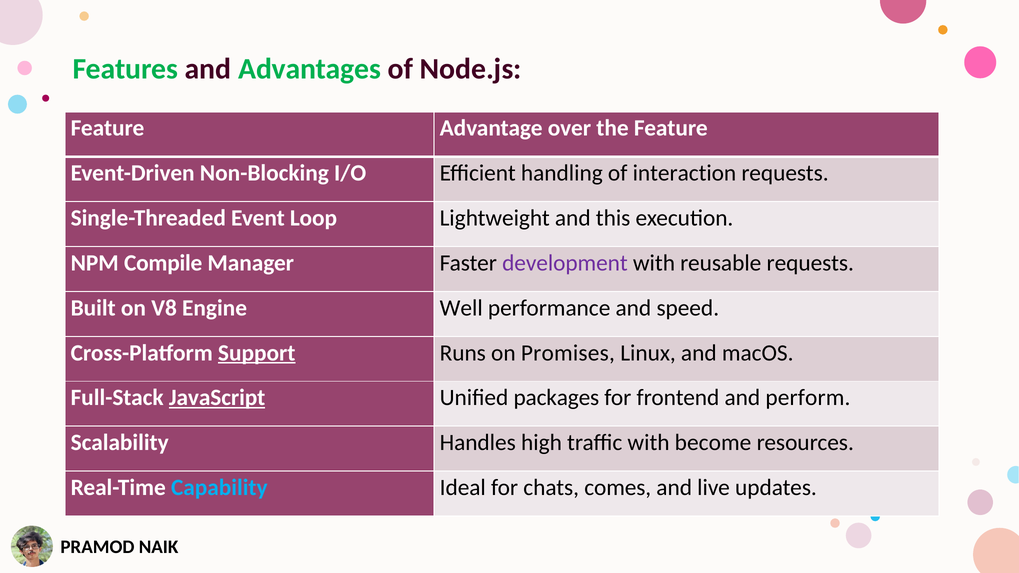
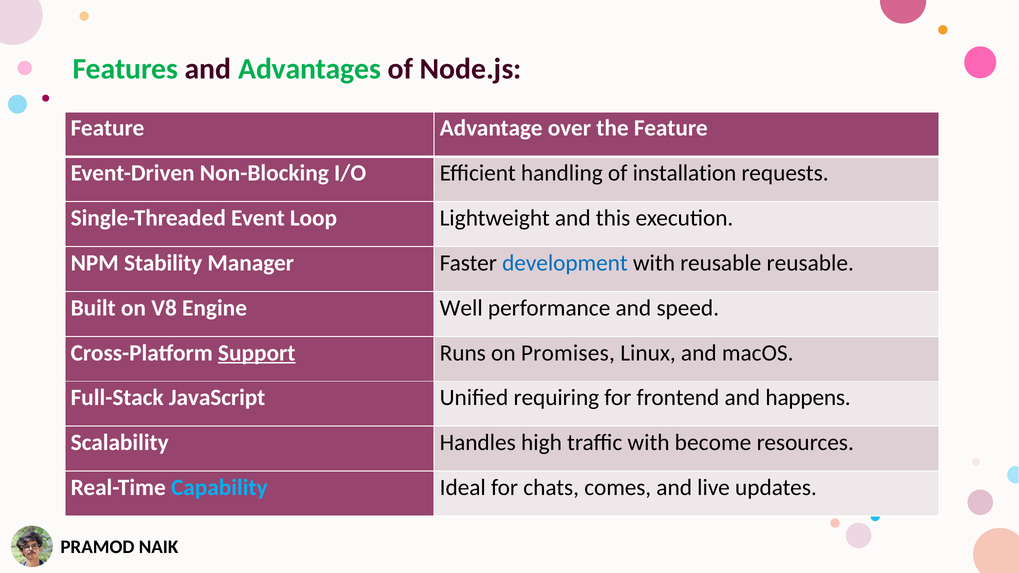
interaction: interaction -> installation
Compile: Compile -> Stability
development colour: purple -> blue
reusable requests: requests -> reusable
JavaScript underline: present -> none
packages: packages -> requiring
perform: perform -> happens
